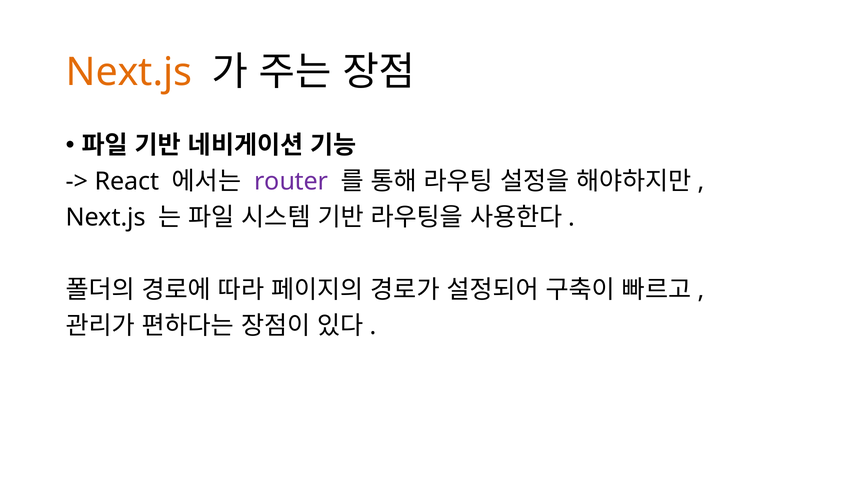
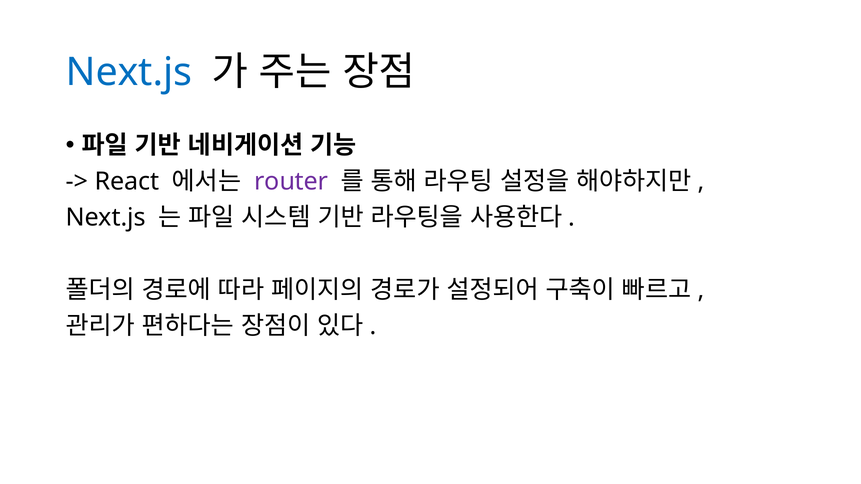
Next.js at (129, 72) colour: orange -> blue
